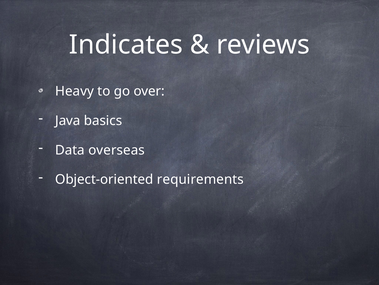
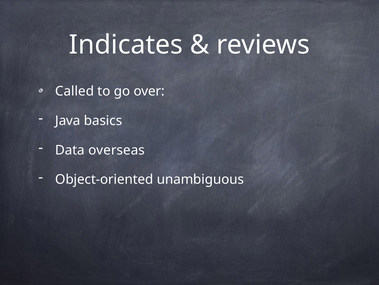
Heavy: Heavy -> Called
requirements: requirements -> unambiguous
